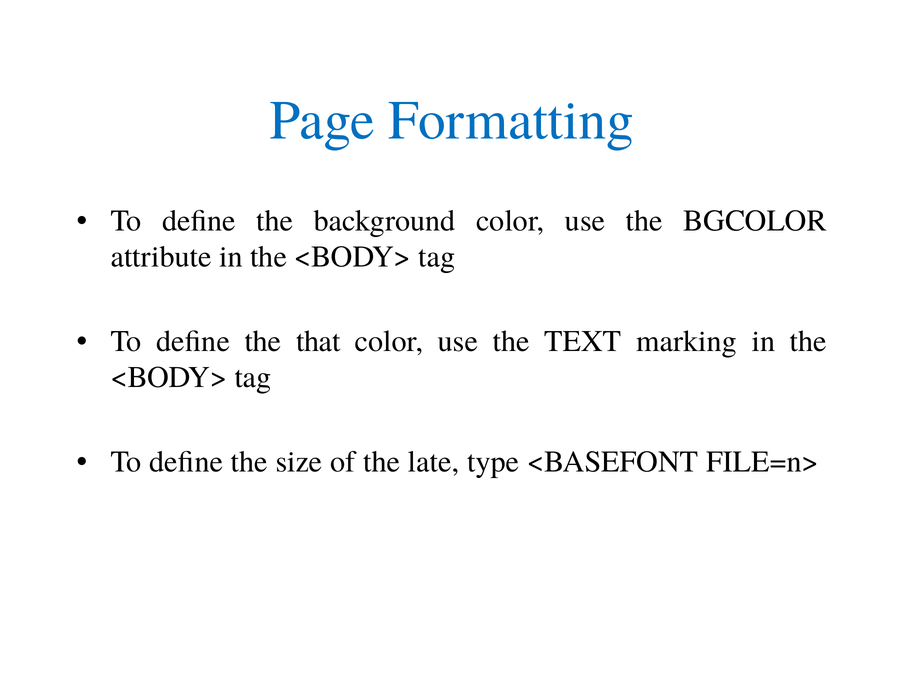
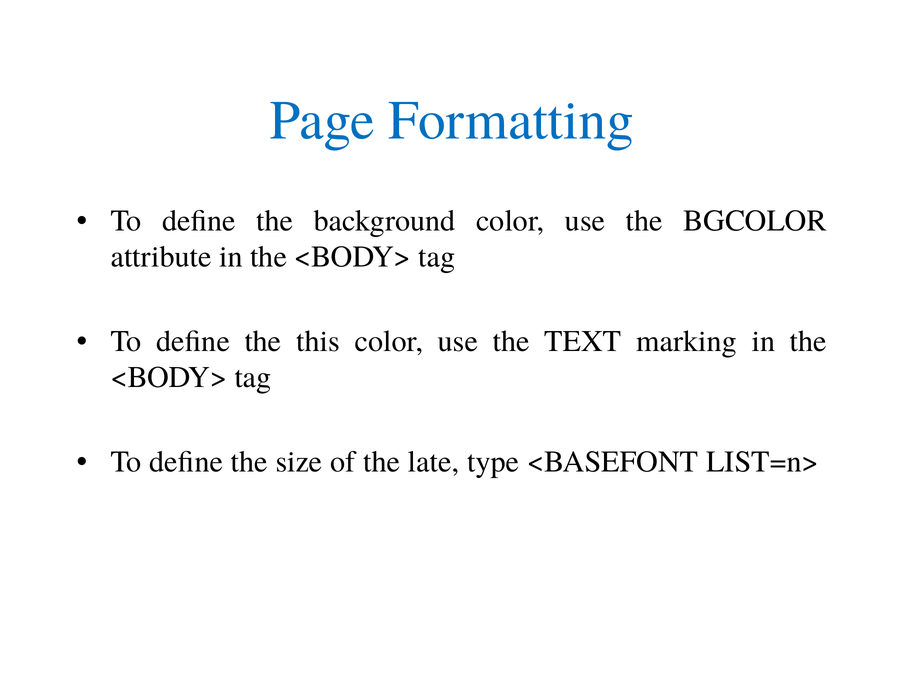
that: that -> this
FILE=n>: FILE=n> -> LIST=n>
